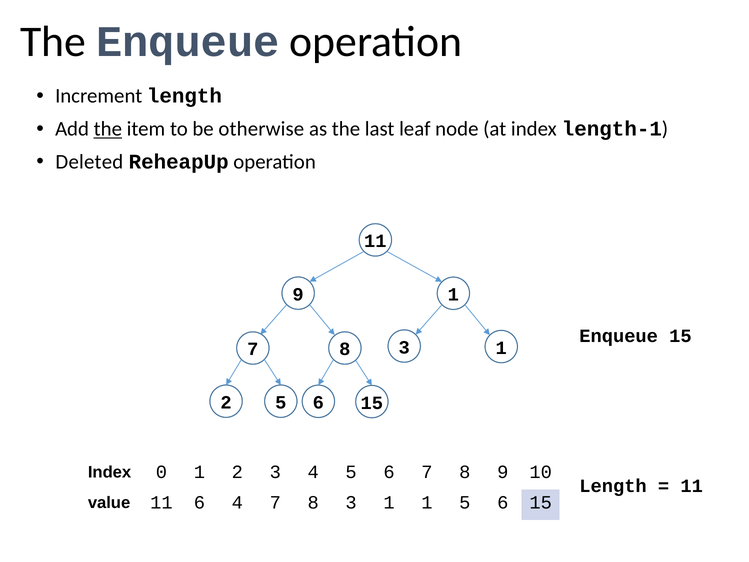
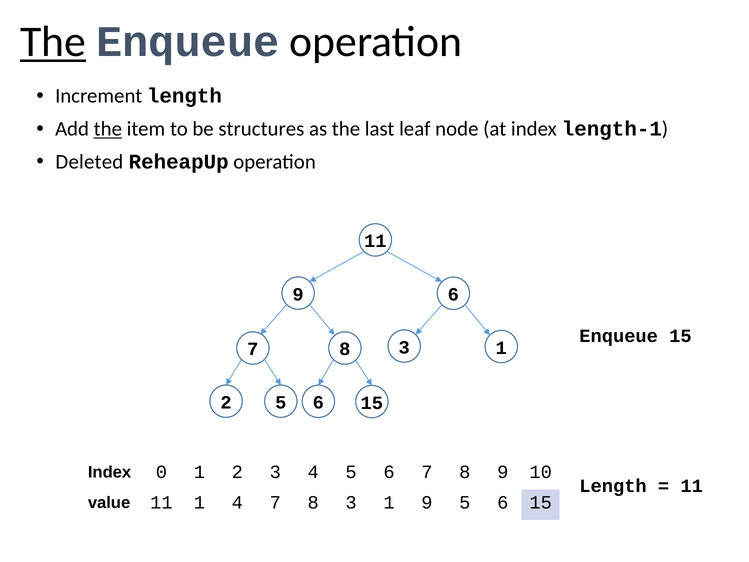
The at (53, 42) underline: none -> present
otherwise: otherwise -> structures
9 1: 1 -> 6
11 6: 6 -> 1
3 1 1: 1 -> 9
